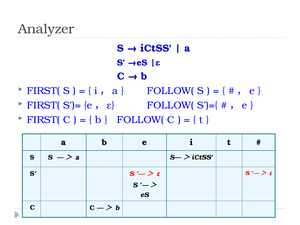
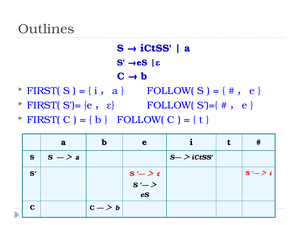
Analyzer: Analyzer -> Outlines
